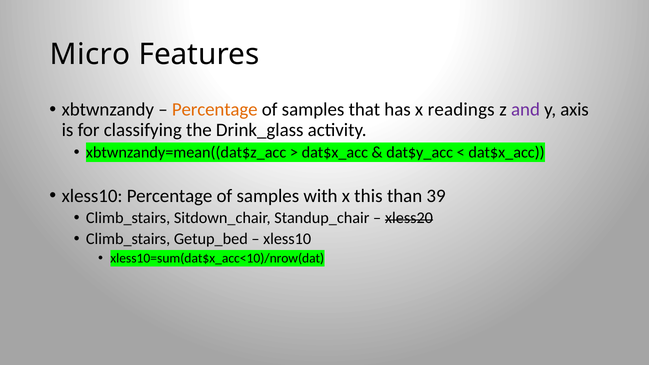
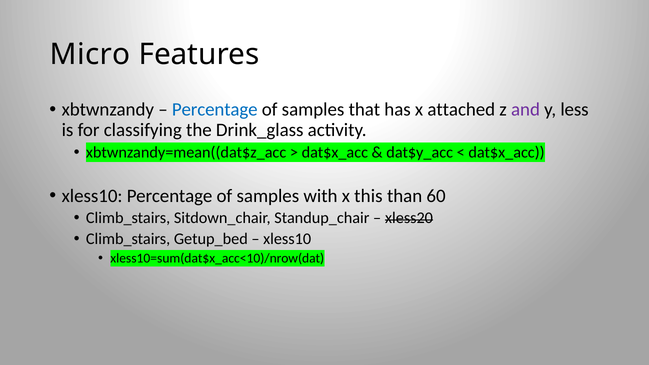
Percentage at (215, 110) colour: orange -> blue
readings: readings -> attached
axis: axis -> less
39: 39 -> 60
